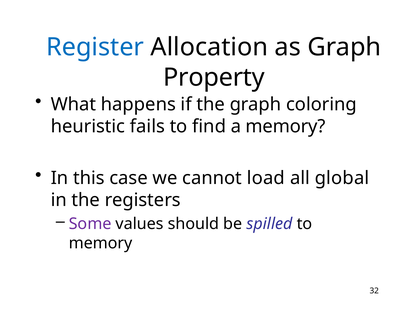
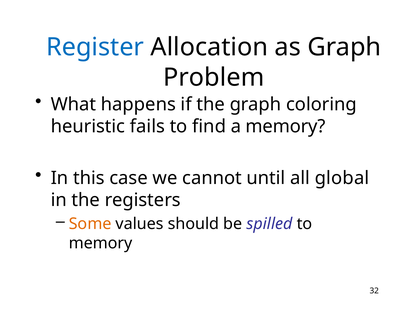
Property: Property -> Problem
load: load -> until
Some colour: purple -> orange
